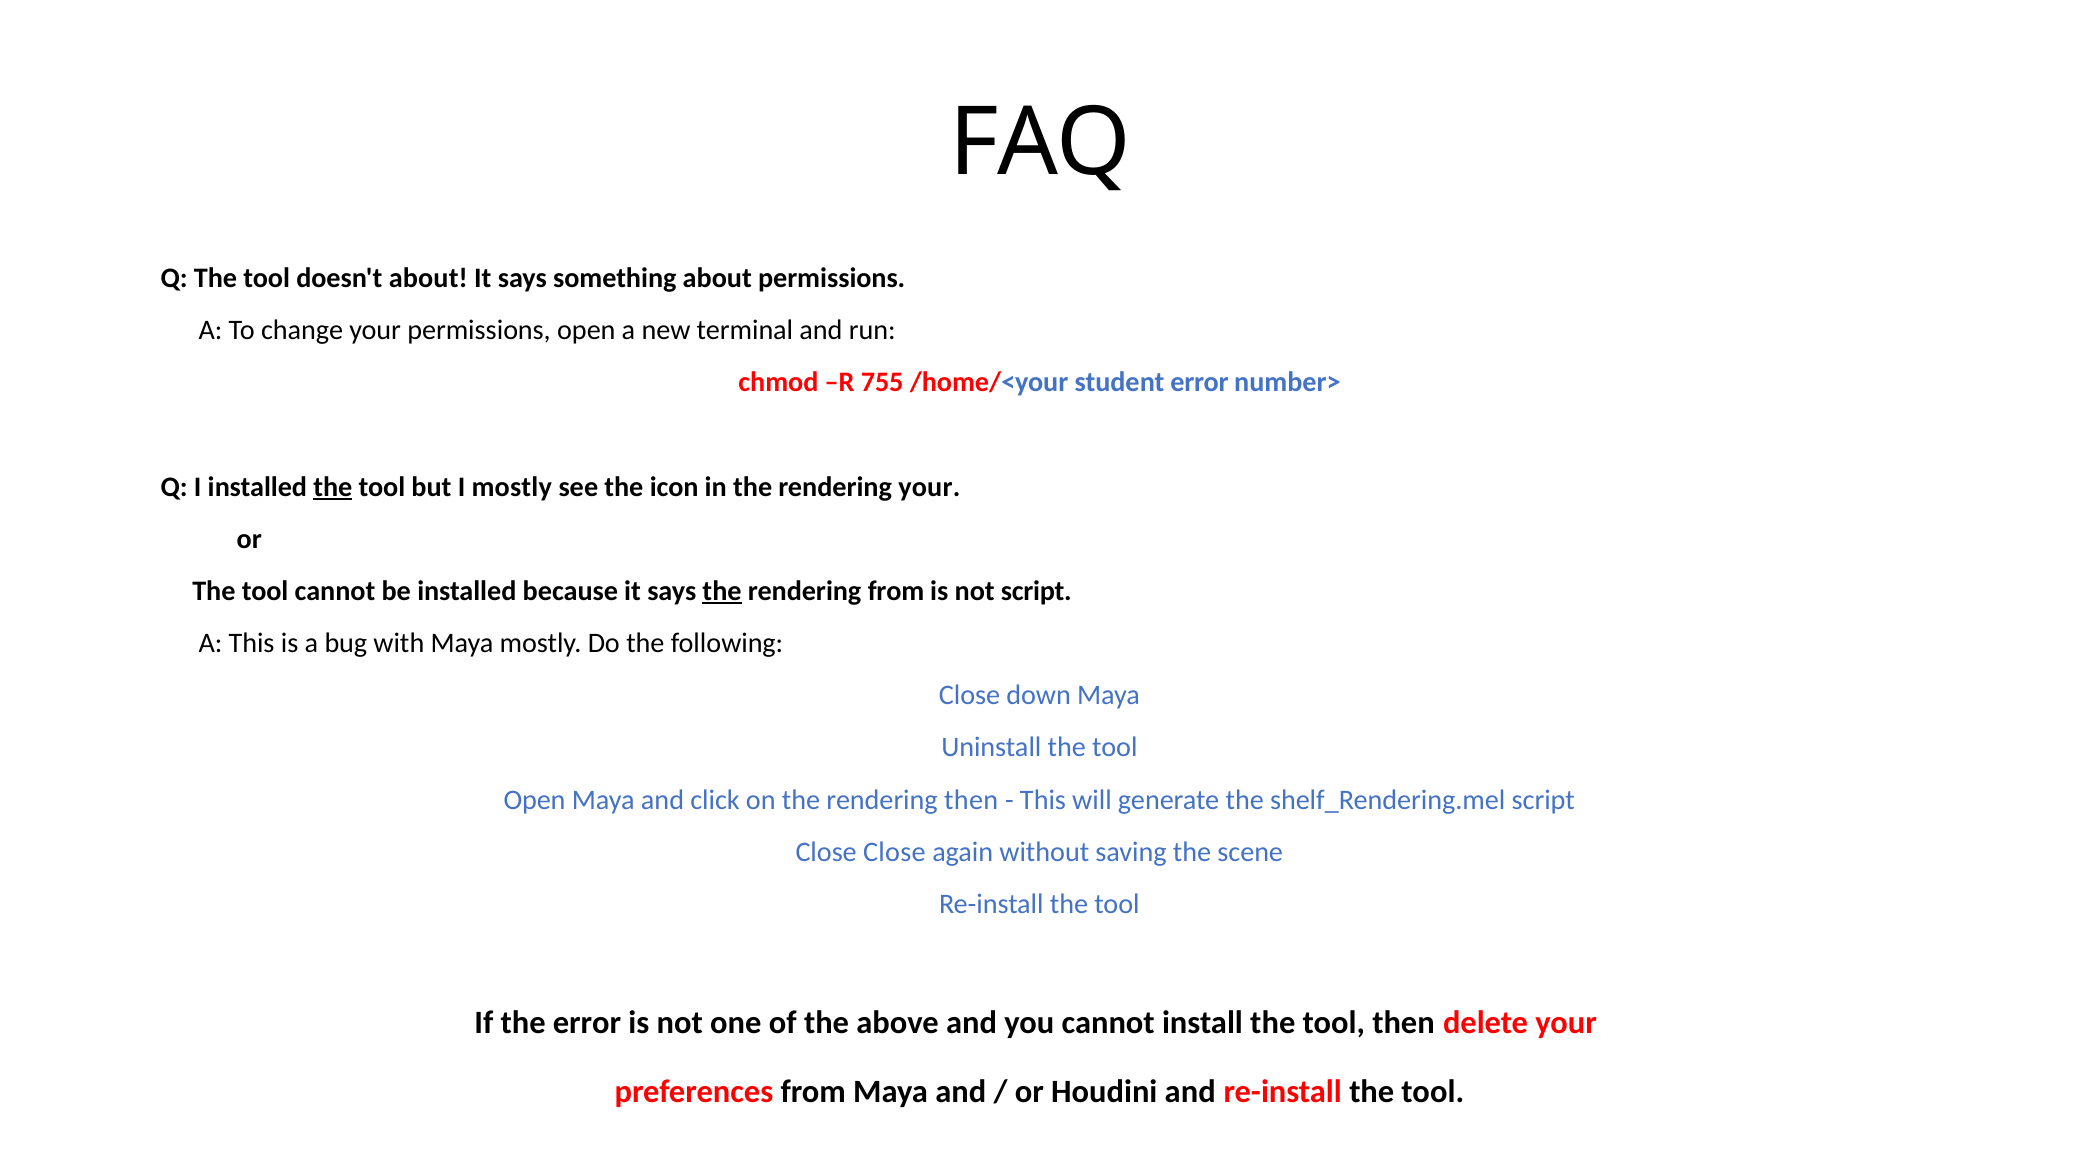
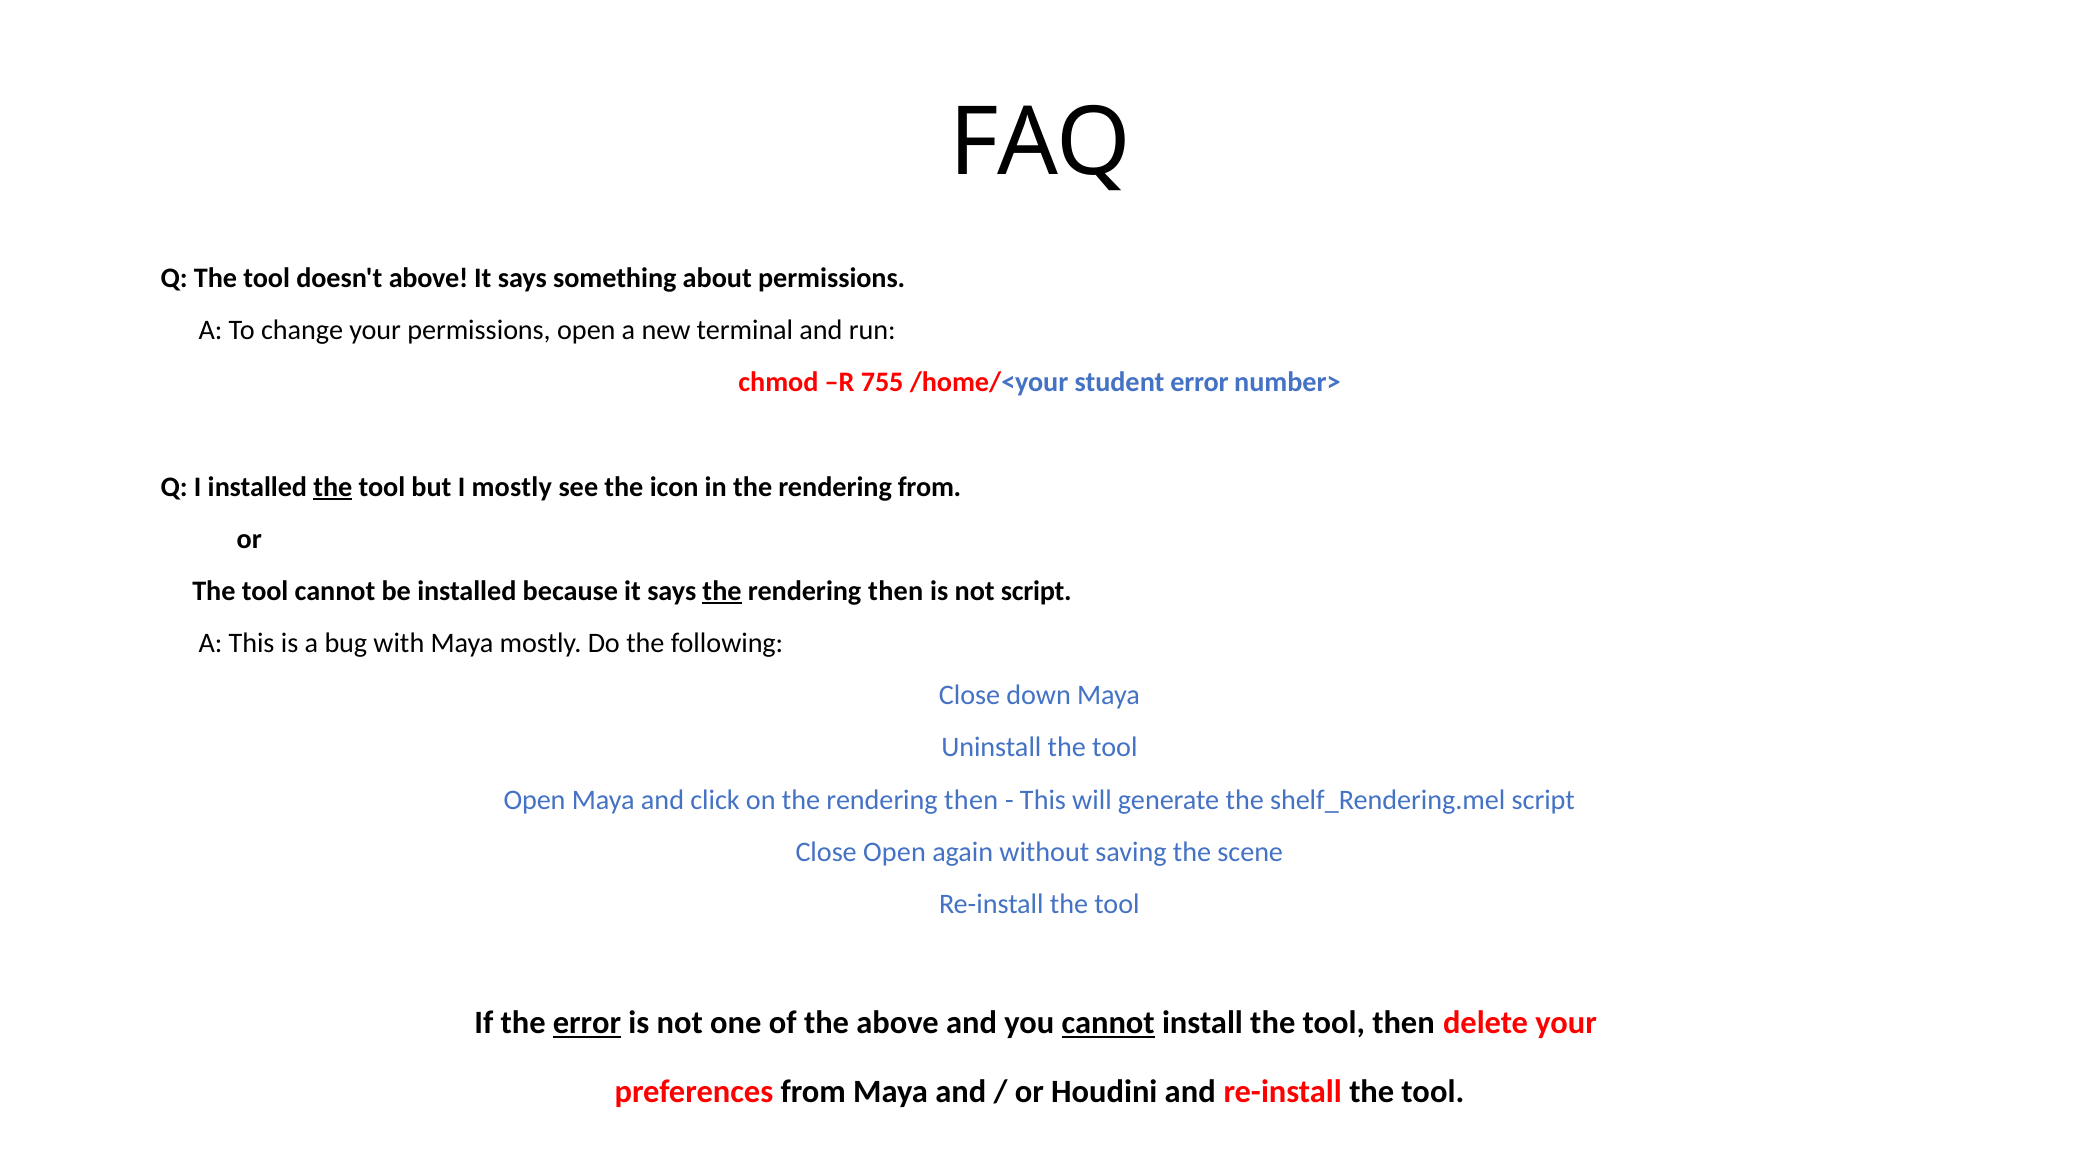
doesn't about: about -> above
rendering your: your -> from
from at (896, 591): from -> then
Close Close: Close -> Open
error at (587, 1023) underline: none -> present
cannot at (1108, 1023) underline: none -> present
